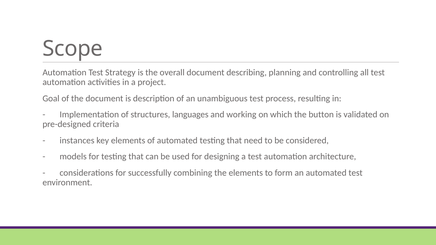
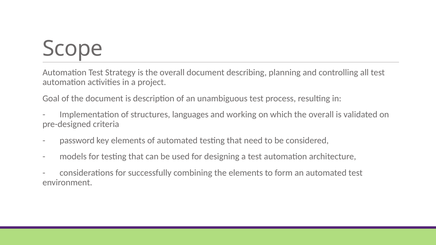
which the button: button -> overall
instances: instances -> password
